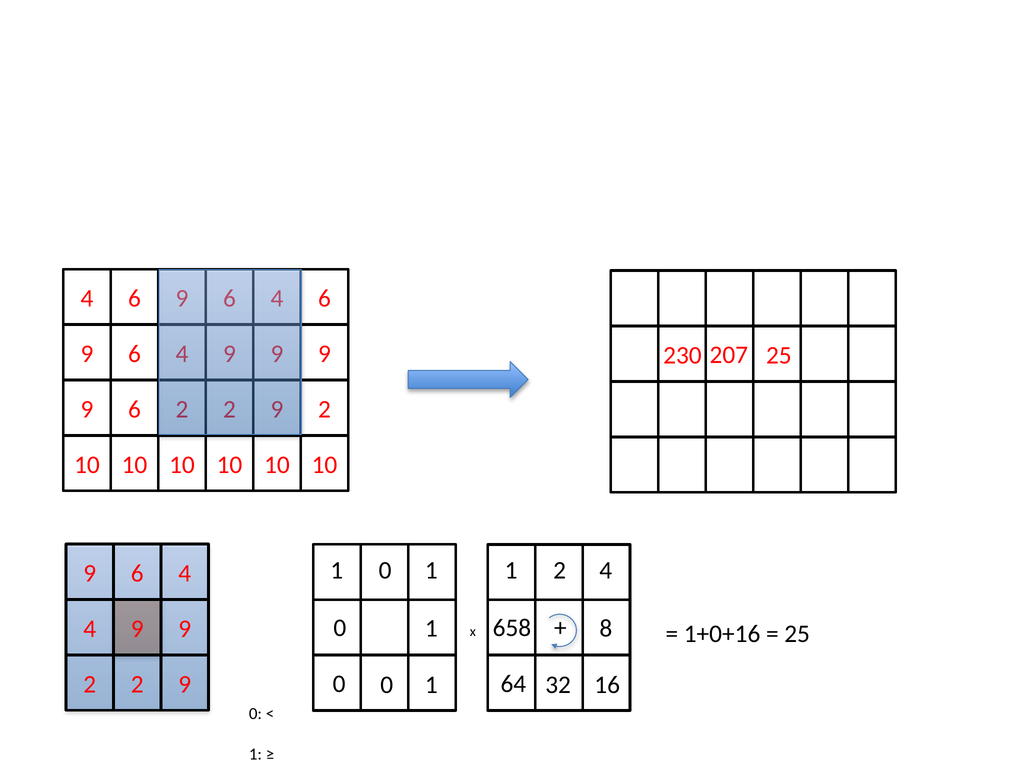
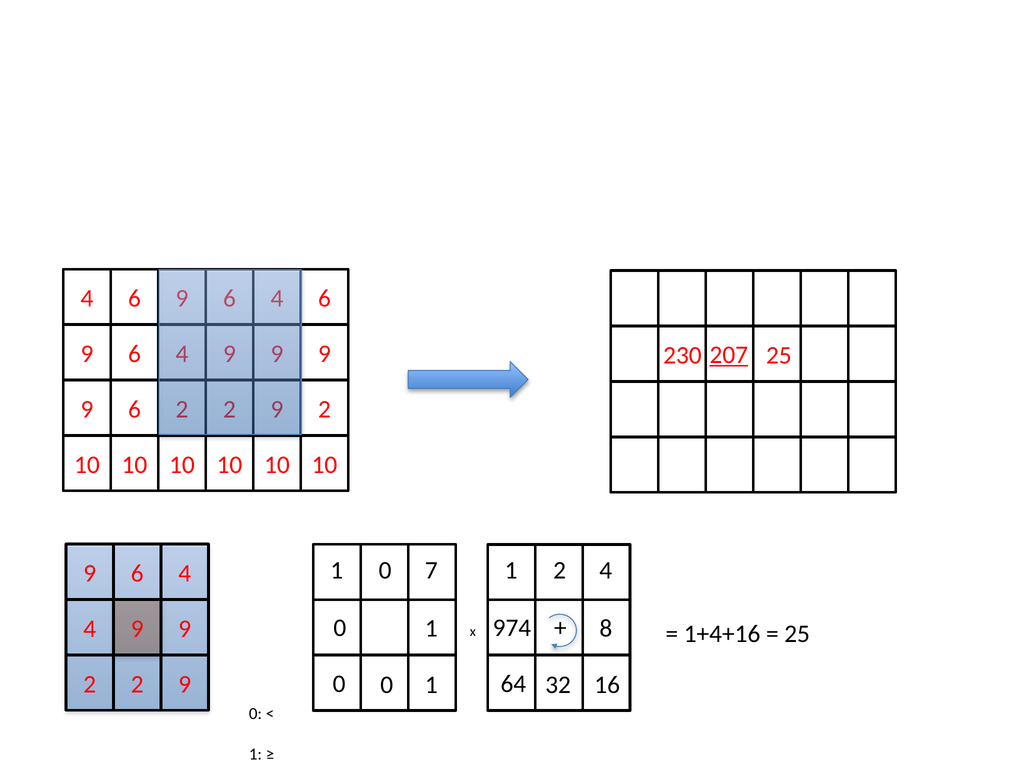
207 underline: none -> present
1 at (431, 570): 1 -> 7
658: 658 -> 974
1+0+16: 1+0+16 -> 1+4+16
